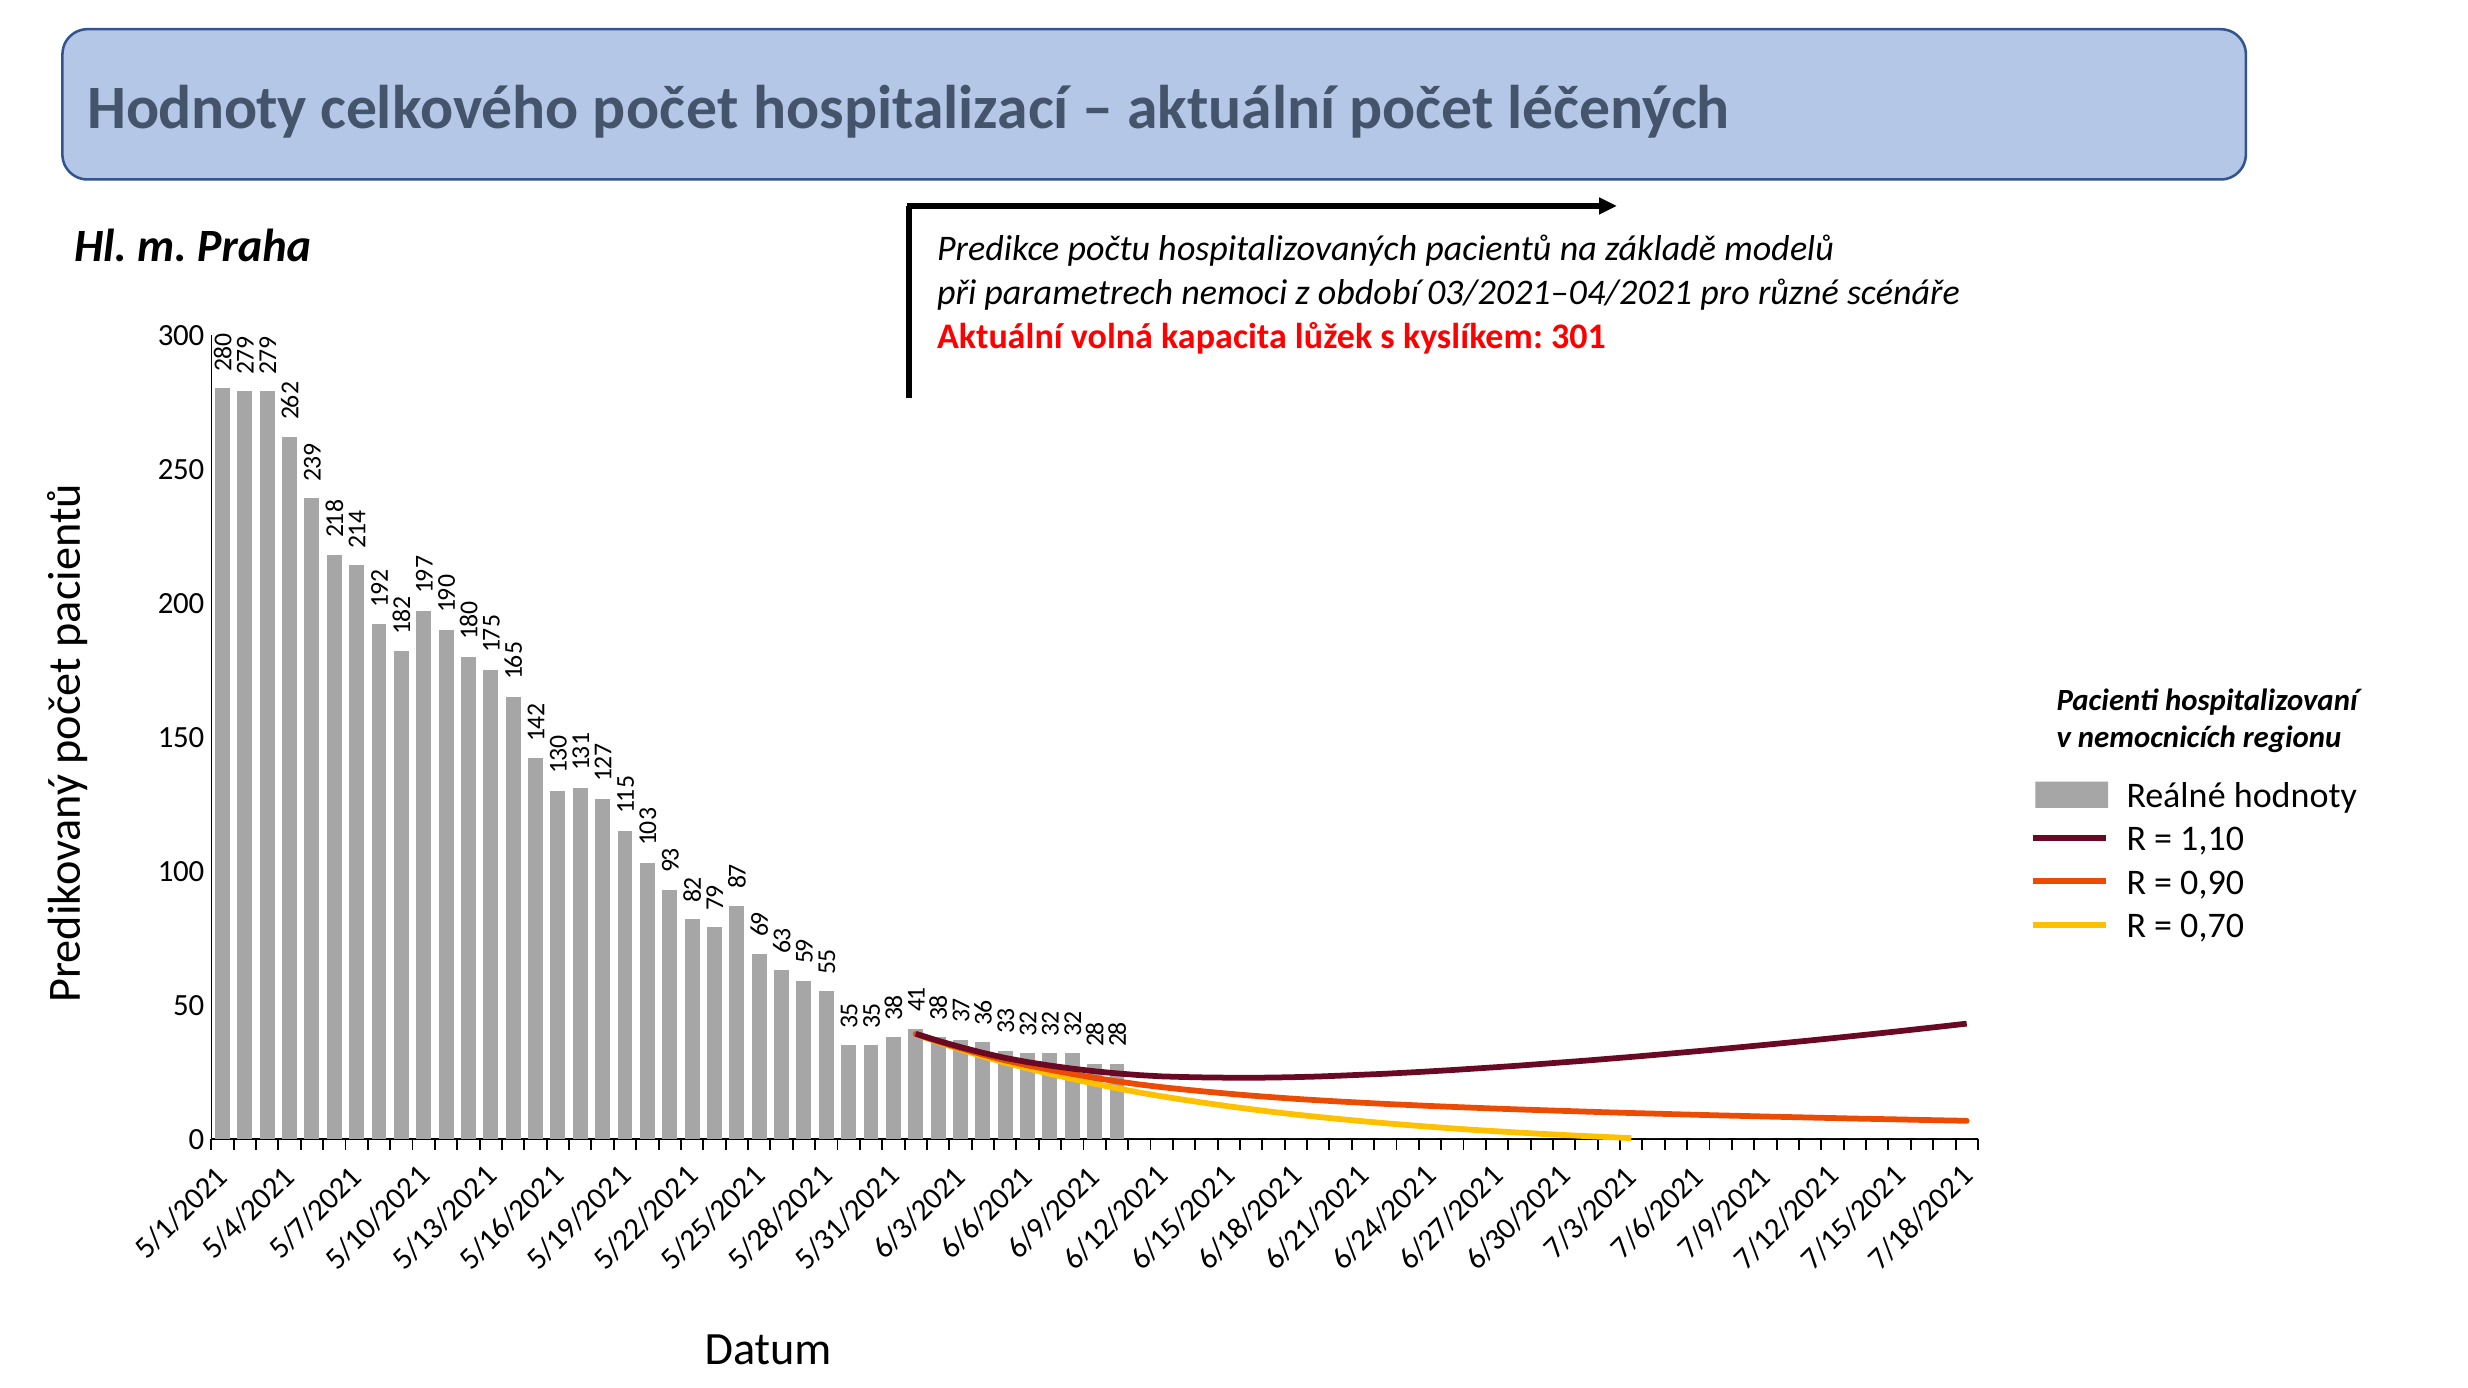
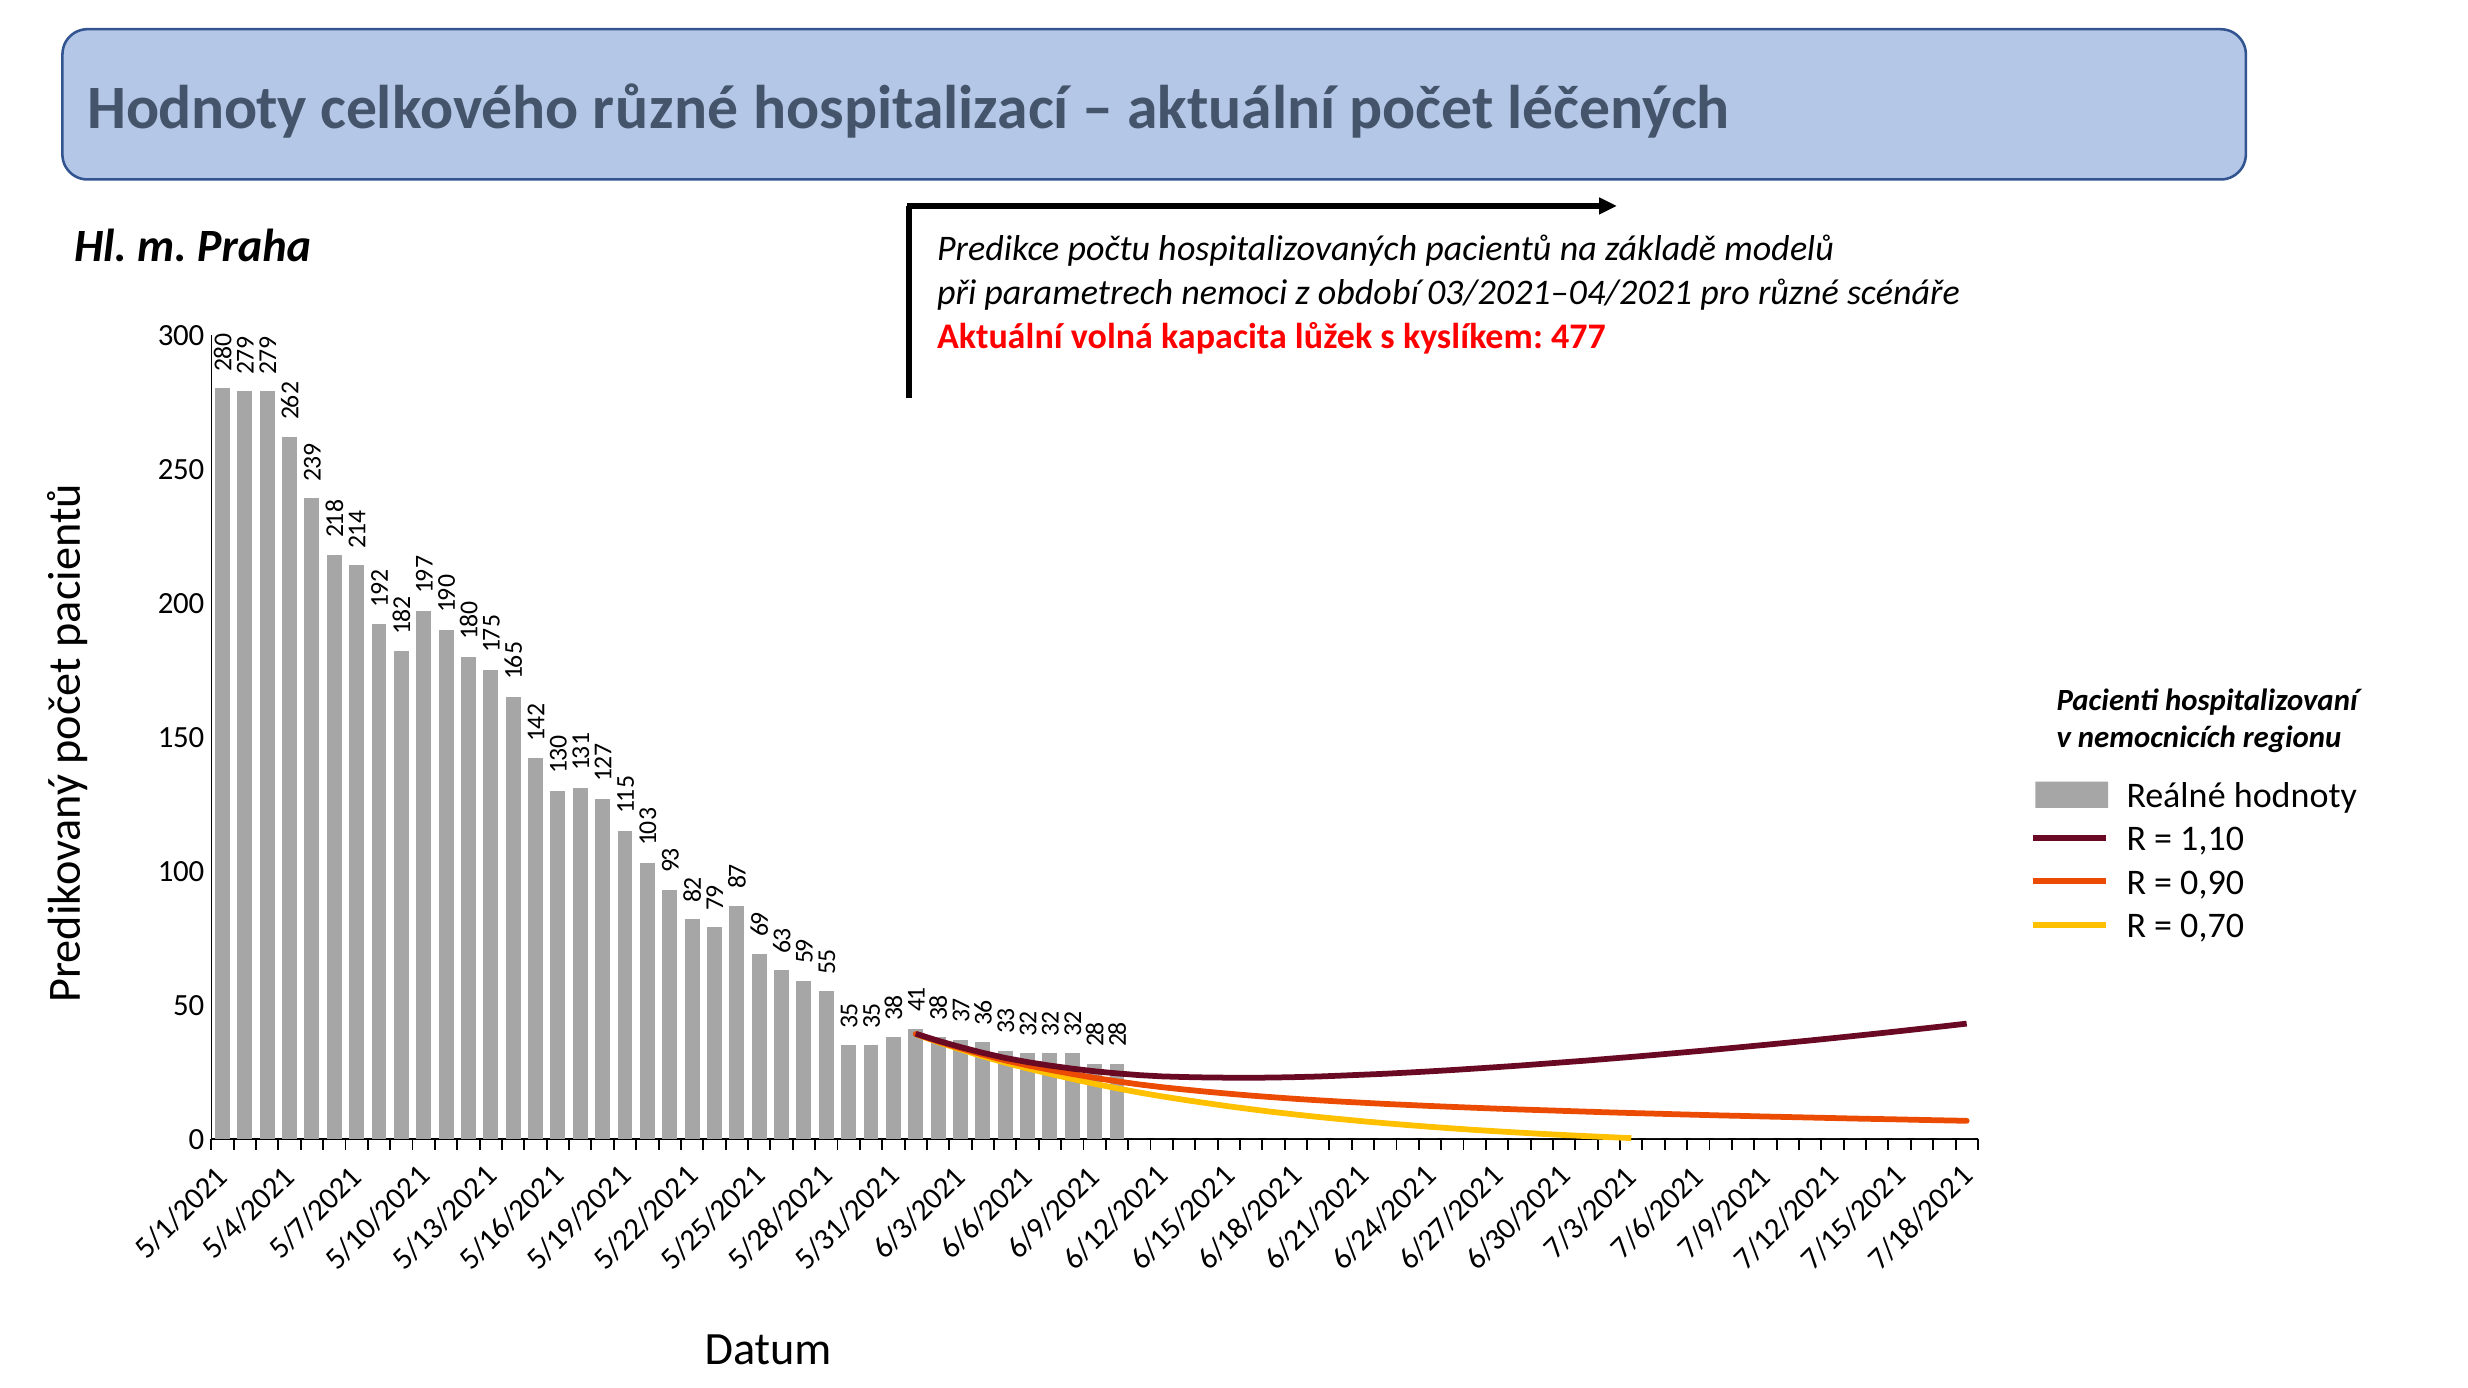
celkového počet: počet -> různé
301: 301 -> 477
